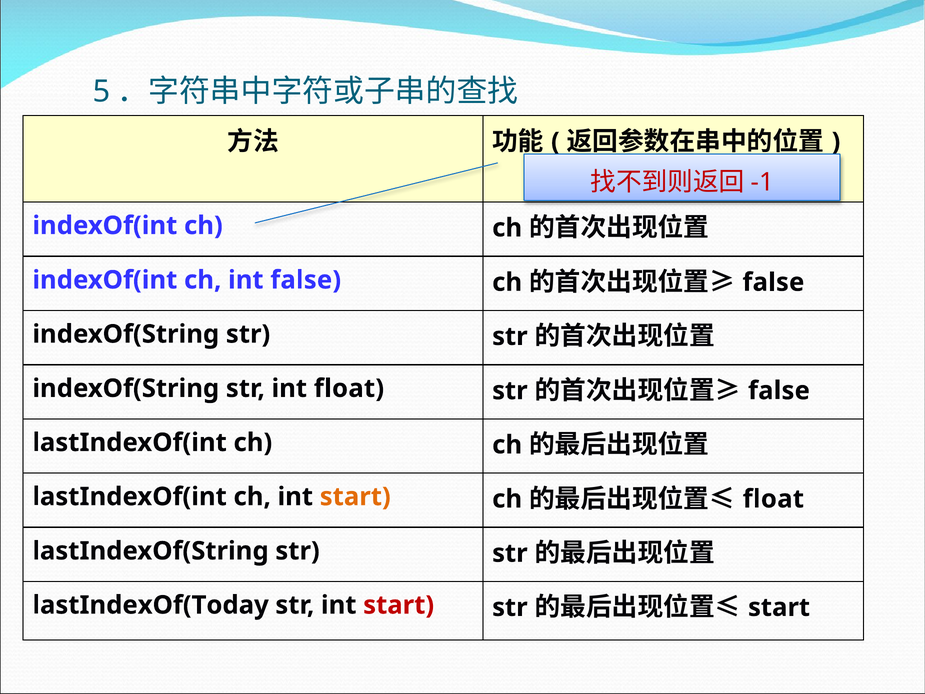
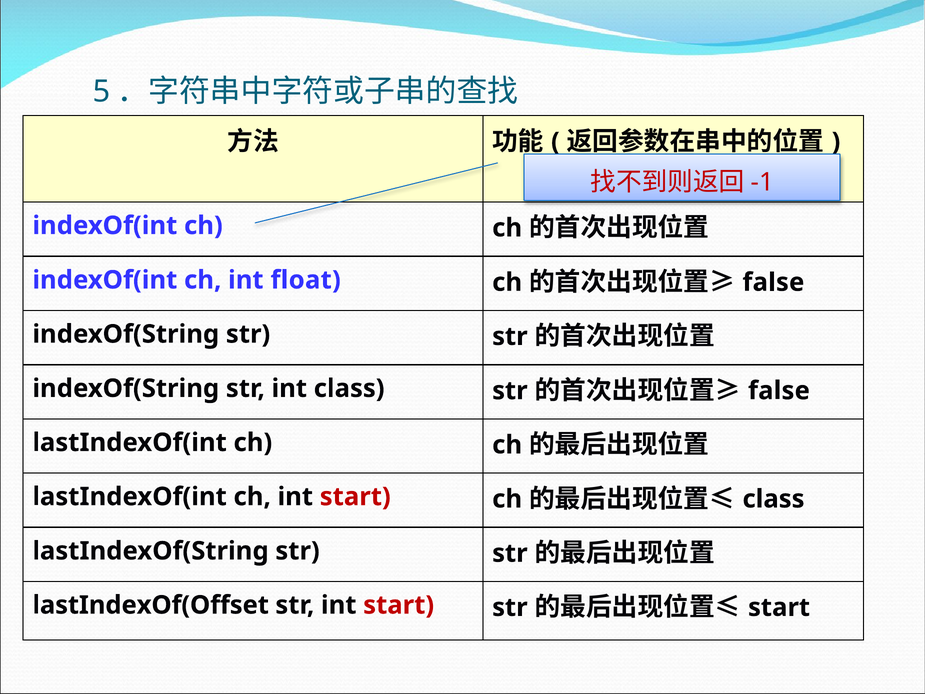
int false: false -> float
int float: float -> class
start at (355, 497) colour: orange -> red
float at (773, 499): float -> class
lastIndexOf(Today: lastIndexOf(Today -> lastIndexOf(Offset
